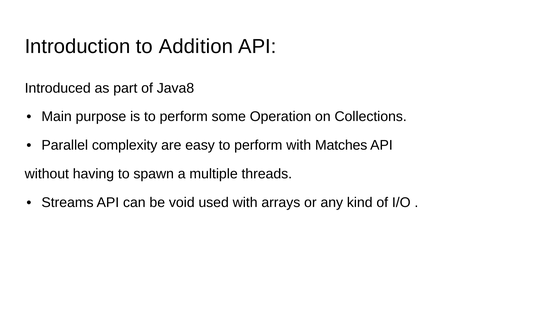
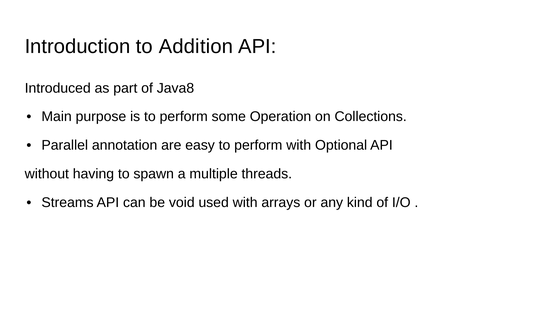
complexity: complexity -> annotation
Matches: Matches -> Optional
